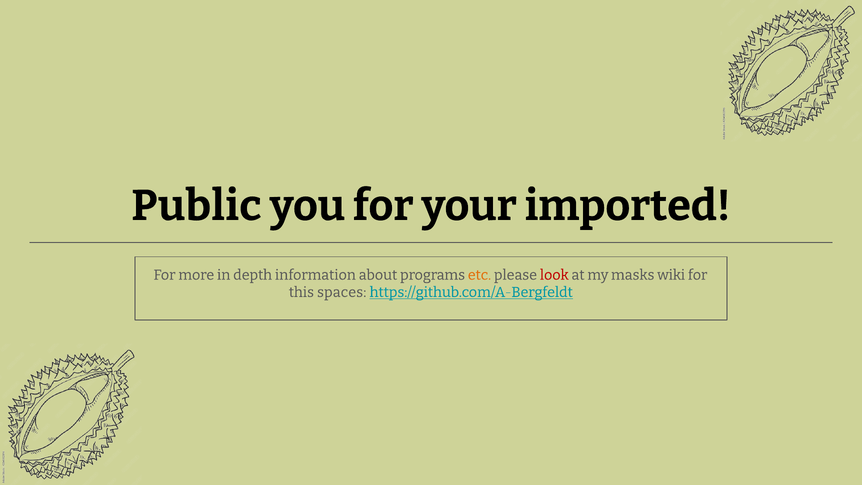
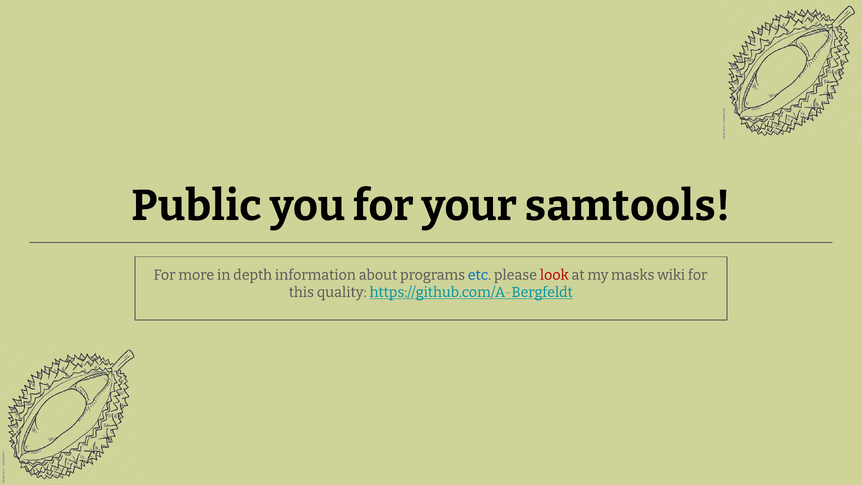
imported: imported -> samtools
etc colour: orange -> blue
spaces: spaces -> quality
